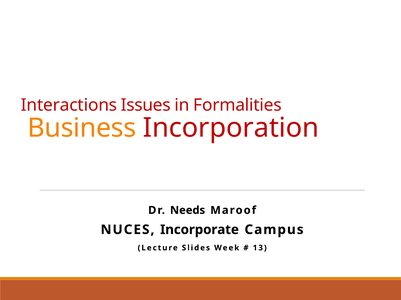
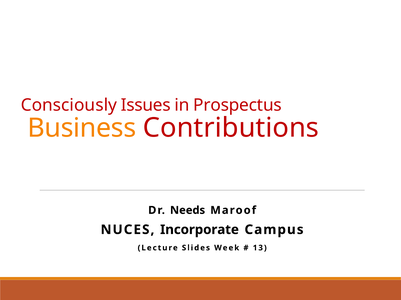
Interactions: Interactions -> Consciously
Formalities: Formalities -> Prospectus
Incorporation: Incorporation -> Contributions
